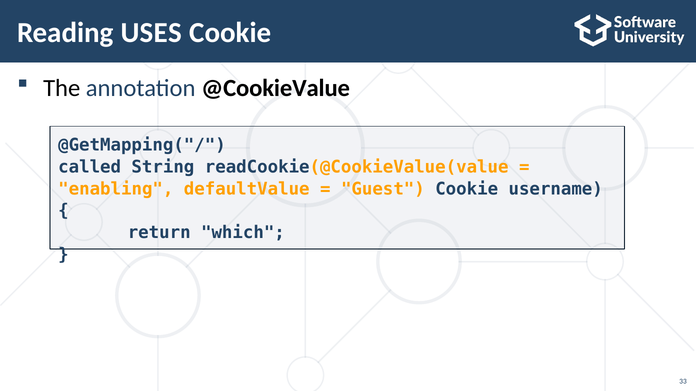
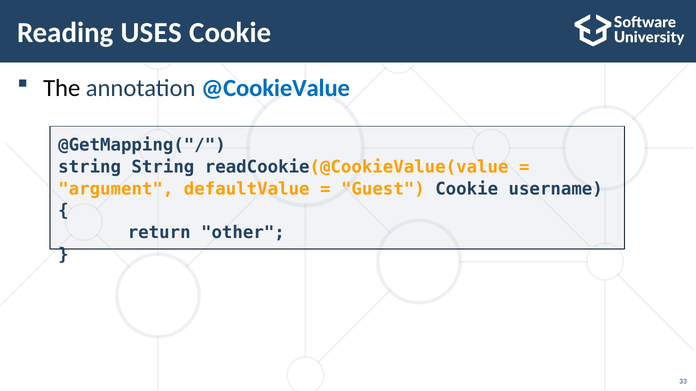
@CookieValue colour: black -> blue
called at (90, 167): called -> string
enabling: enabling -> argument
which: which -> other
